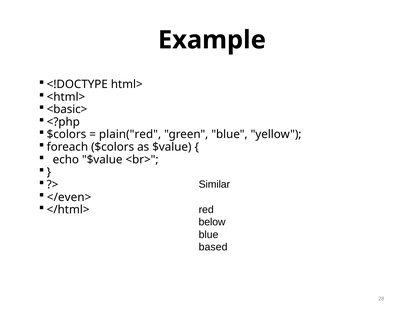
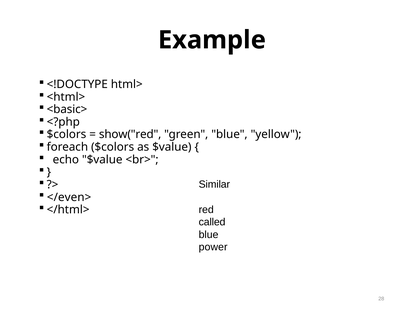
plain("red: plain("red -> show("red
below: below -> called
based: based -> power
